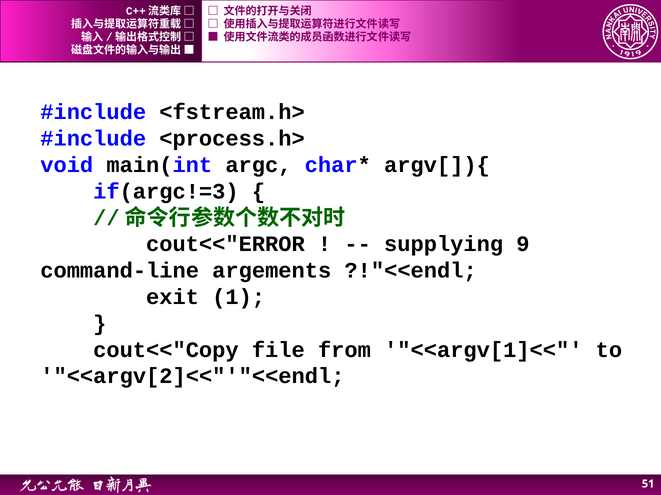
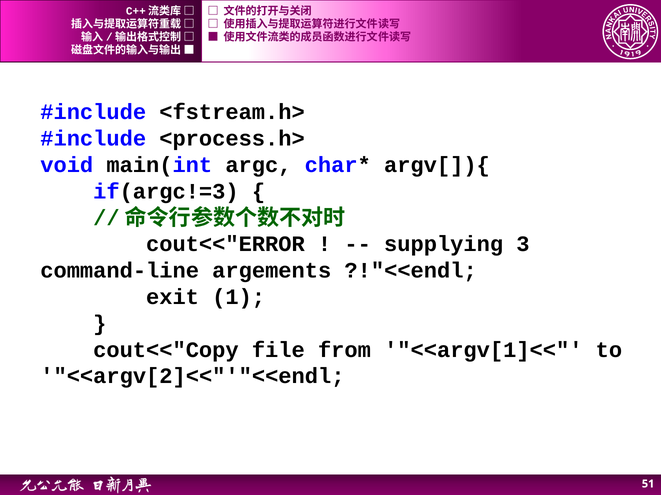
9: 9 -> 3
